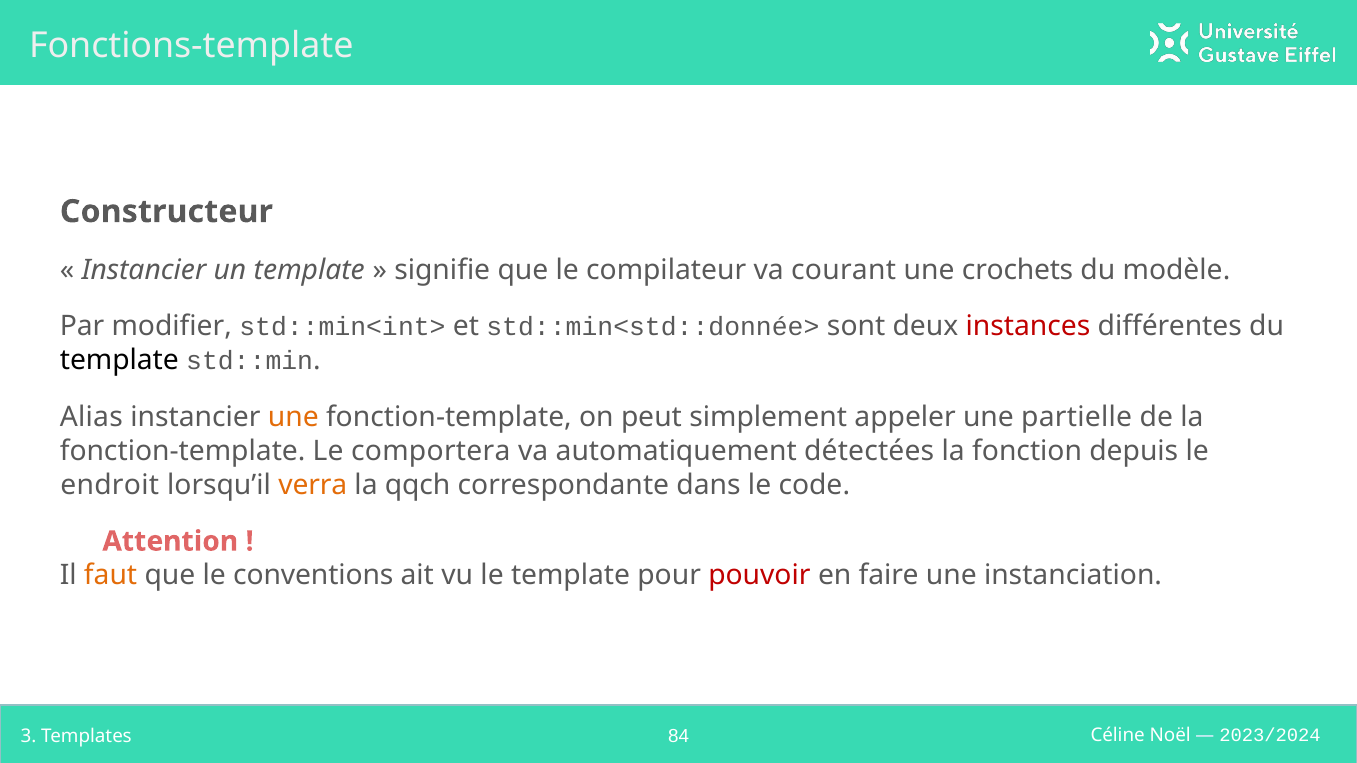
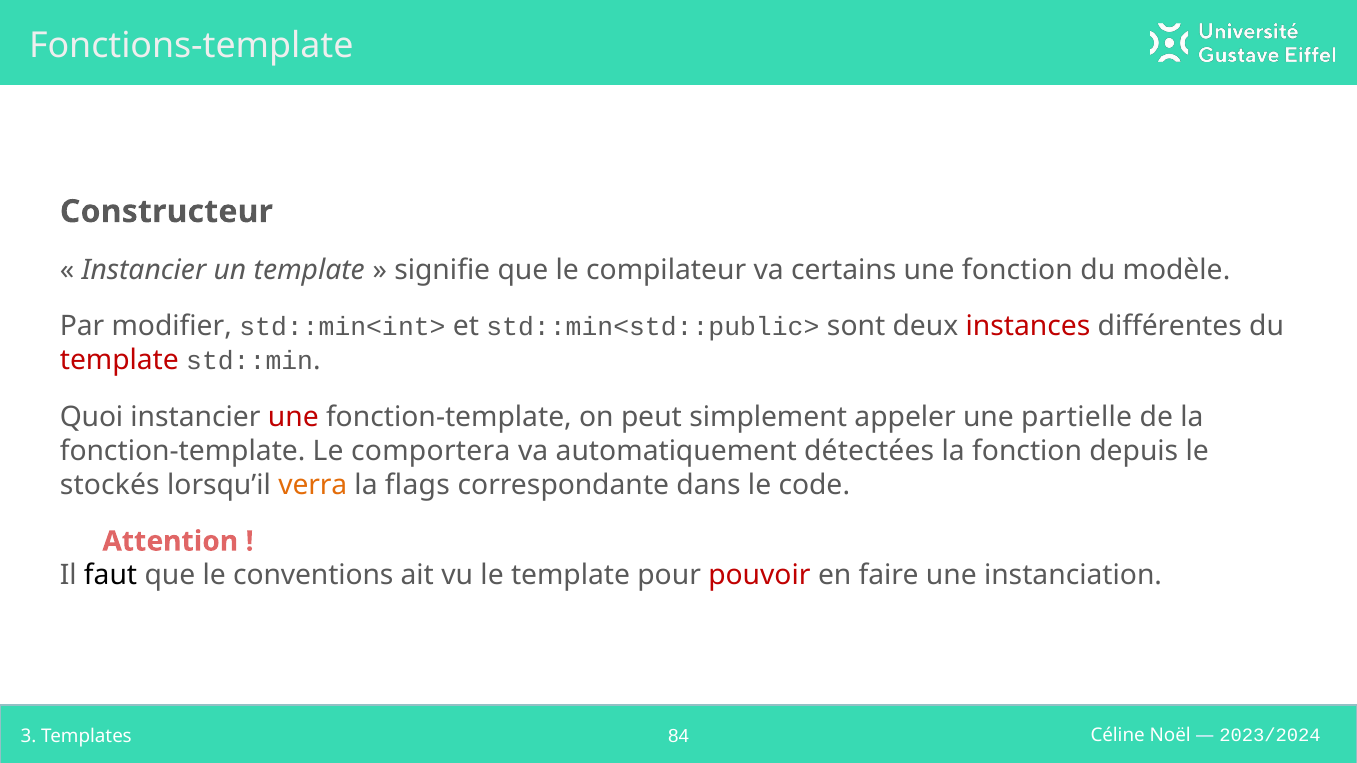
courant: courant -> certains
une crochets: crochets -> fonction
std::min<std::donnée>: std::min<std::donnée> -> std::min<std::public>
template at (119, 361) colour: black -> red
Alias: Alias -> Quoi
une at (293, 417) colour: orange -> red
endroit: endroit -> stockés
qqch: qqch -> flags
faut colour: orange -> black
